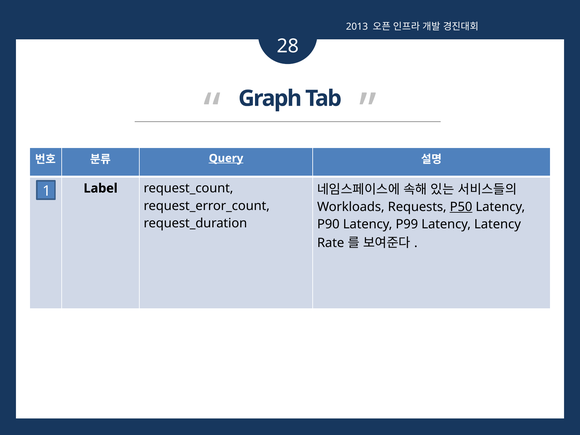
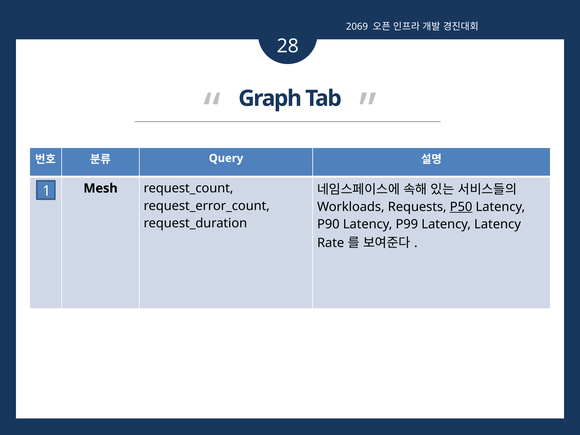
2013: 2013 -> 2069
Query underline: present -> none
Label: Label -> Mesh
